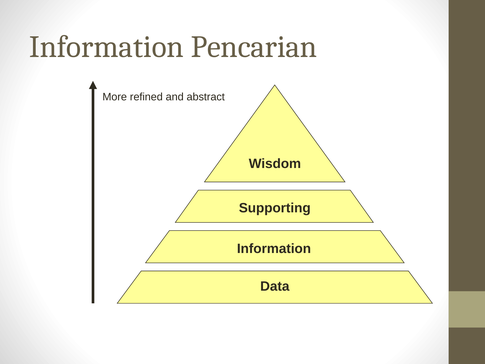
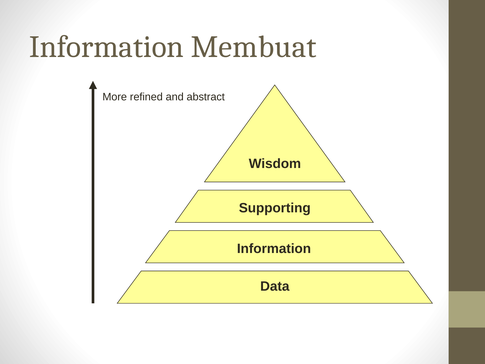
Pencarian: Pencarian -> Membuat
